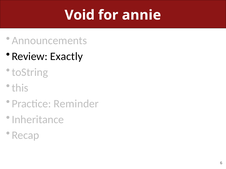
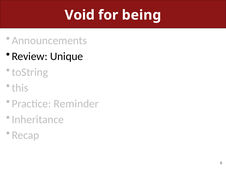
annie: annie -> being
Exactly: Exactly -> Unique
